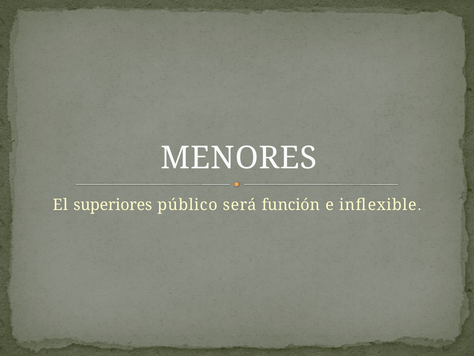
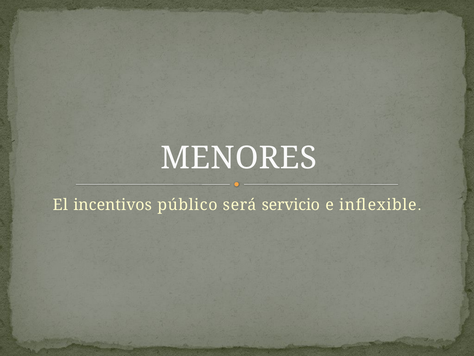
superiores: superiores -> incentivos
función: función -> servicio
